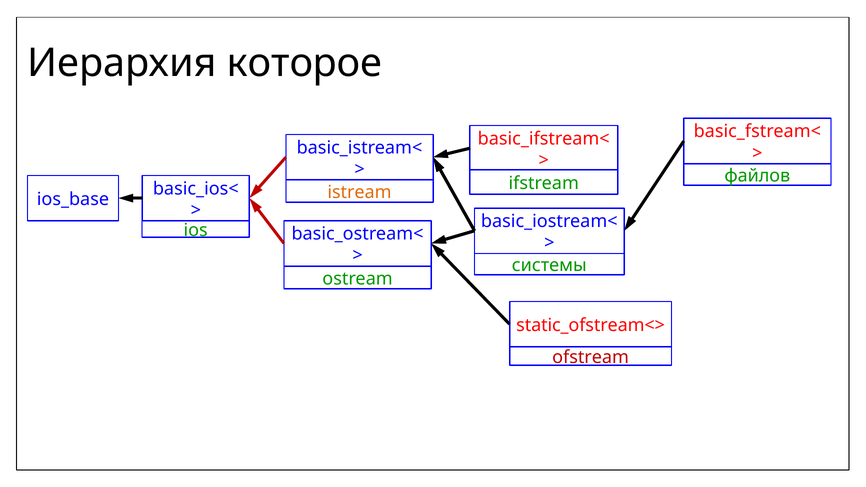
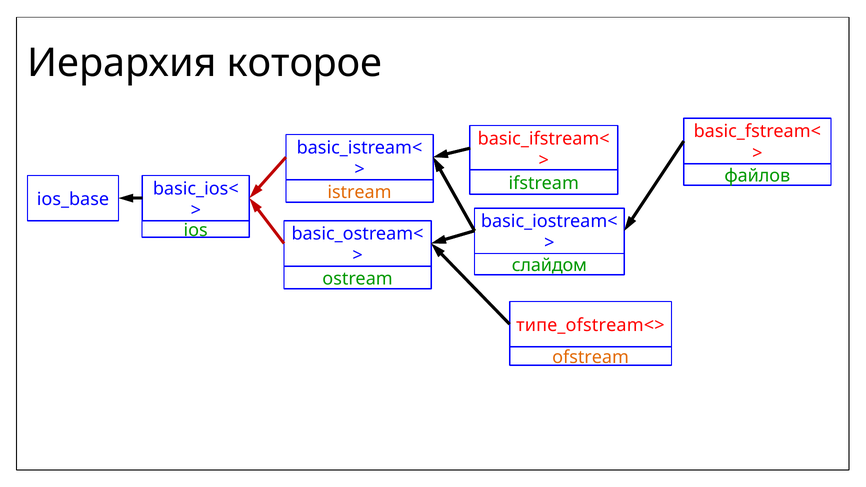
системы: системы -> слайдом
static_ofstream<>: static_ofstream<> -> типе_ofstream<>
ofstream colour: red -> orange
